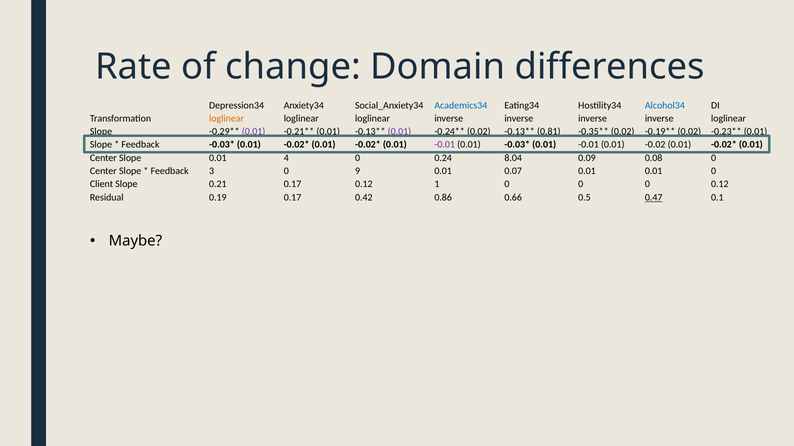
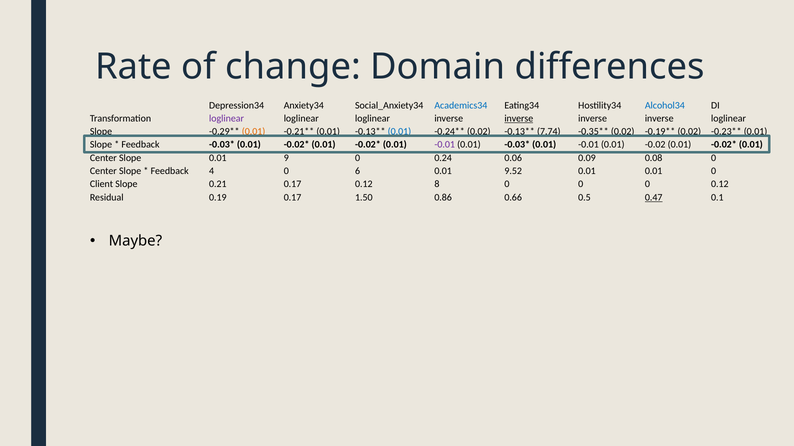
loglinear at (227, 119) colour: orange -> purple
inverse at (519, 119) underline: none -> present
0.01 at (254, 132) colour: purple -> orange
0.01 at (399, 132) colour: purple -> blue
0.81: 0.81 -> 7.74
4: 4 -> 9
8.04: 8.04 -> 0.06
3: 3 -> 4
9: 9 -> 6
0.07: 0.07 -> 9.52
1: 1 -> 8
0.42: 0.42 -> 1.50
